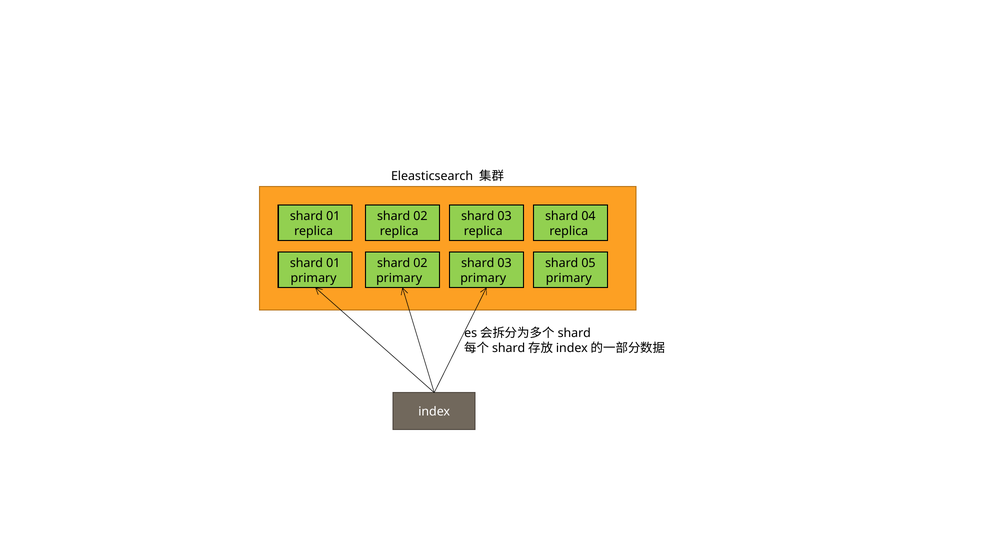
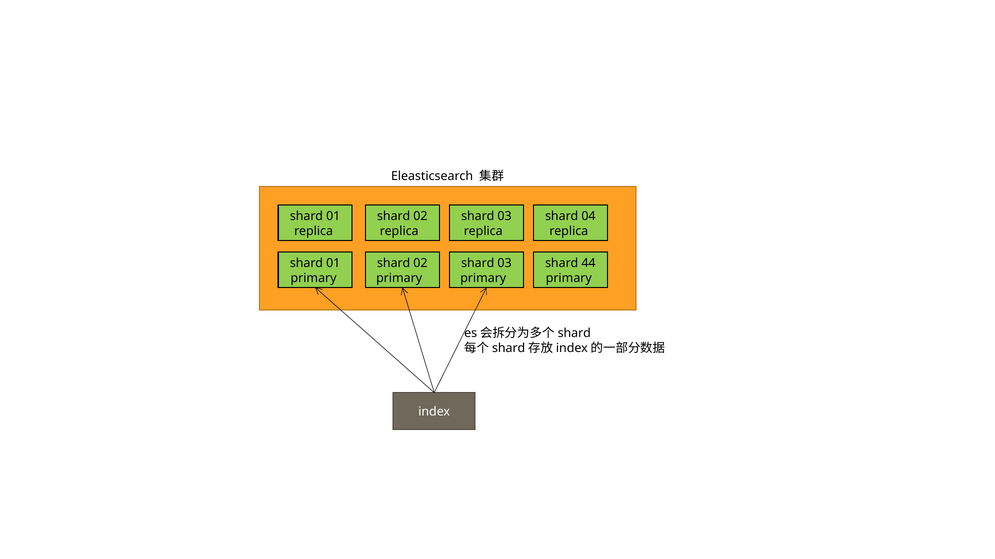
05: 05 -> 44
